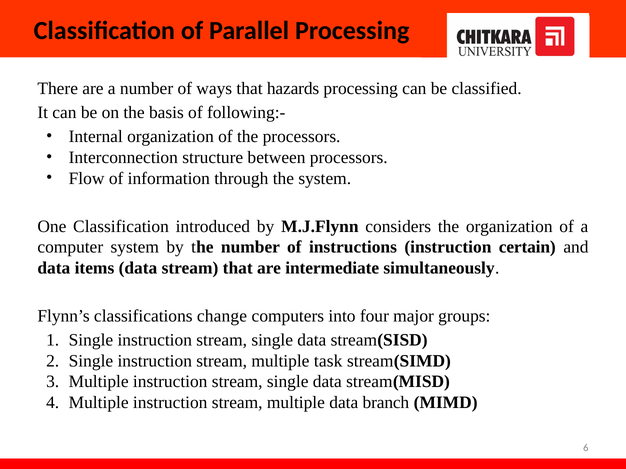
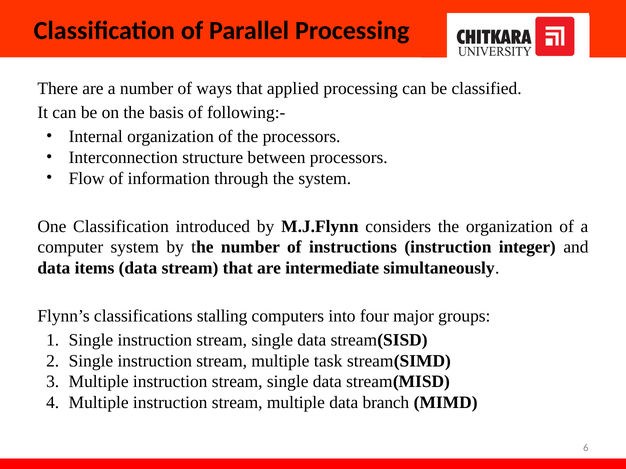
hazards: hazards -> applied
certain: certain -> integer
change: change -> stalling
